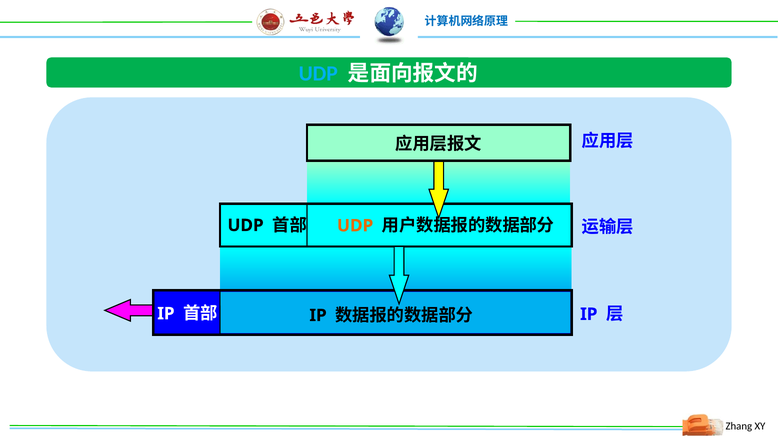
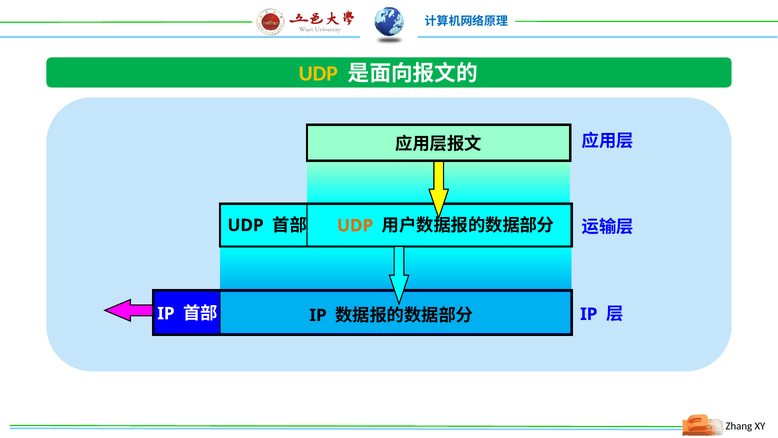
UDP at (318, 74) colour: light blue -> yellow
